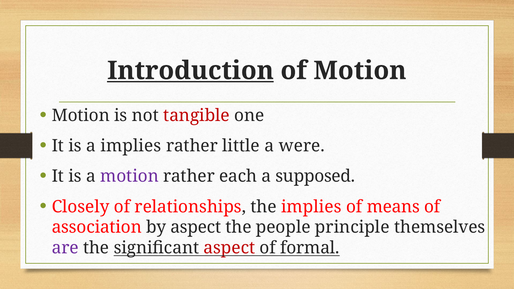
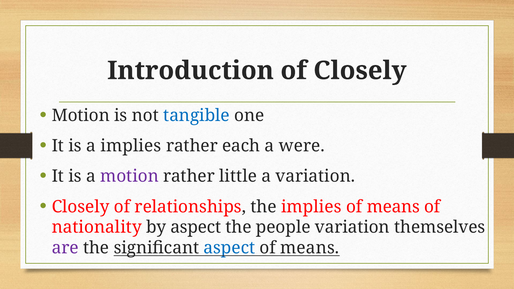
Introduction underline: present -> none
of Motion: Motion -> Closely
tangible colour: red -> blue
little: little -> each
each: each -> little
a supposed: supposed -> variation
association: association -> nationality
people principle: principle -> variation
aspect at (229, 248) colour: red -> blue
formal at (310, 248): formal -> means
